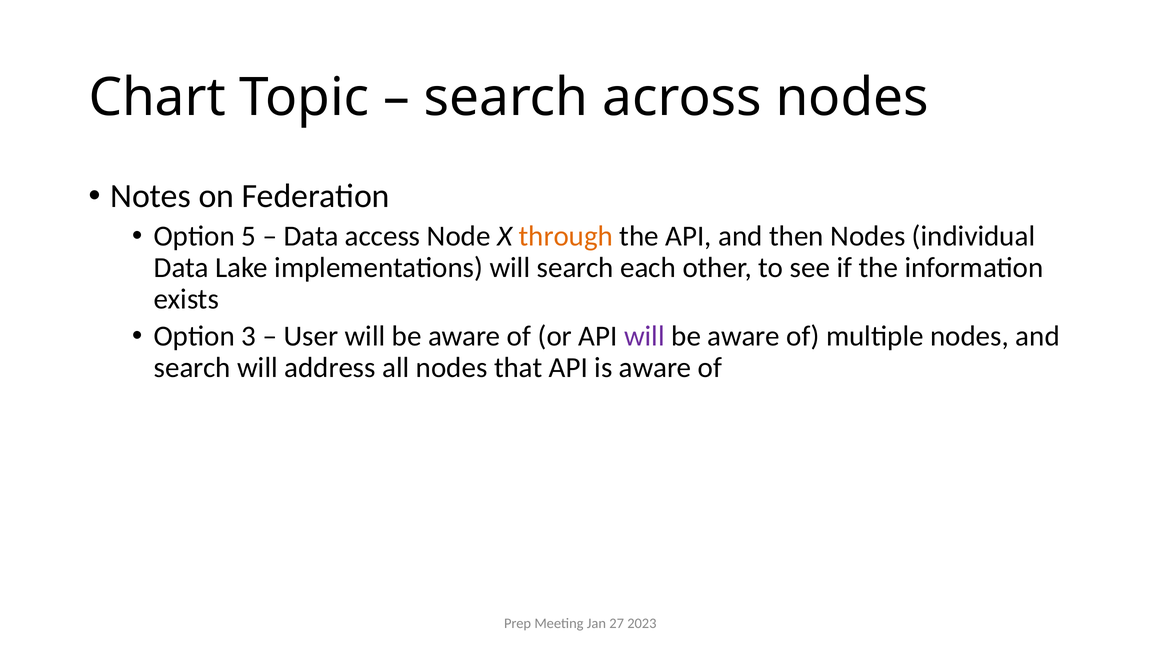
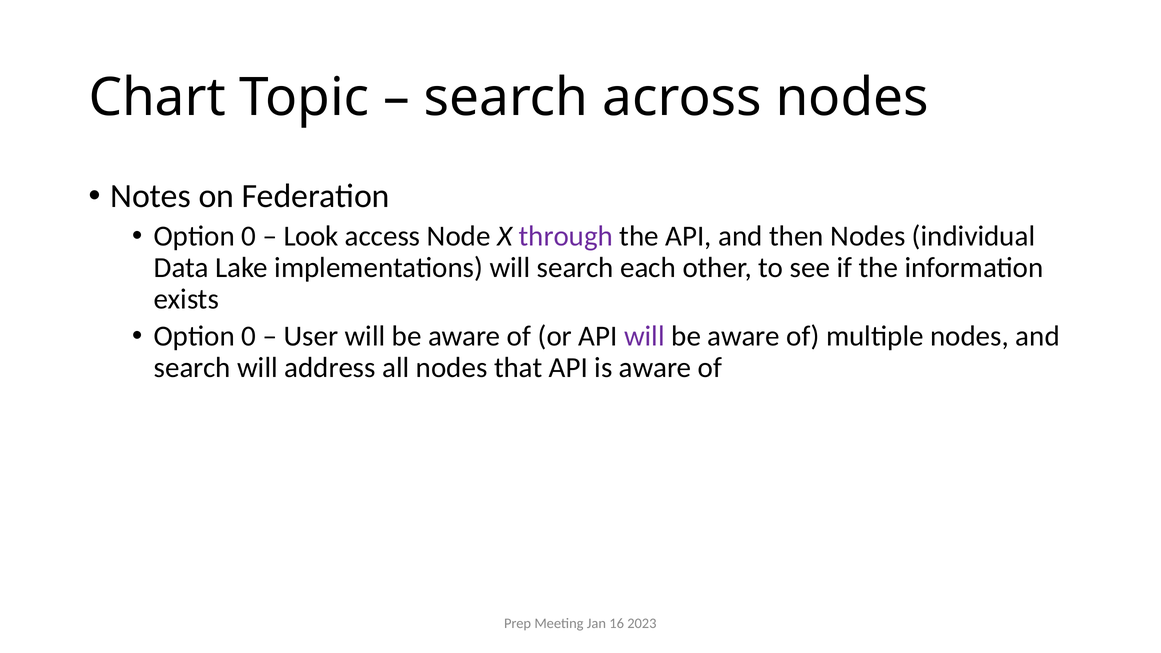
5 at (249, 236): 5 -> 0
Data at (311, 236): Data -> Look
through colour: orange -> purple
3 at (249, 336): 3 -> 0
27: 27 -> 16
